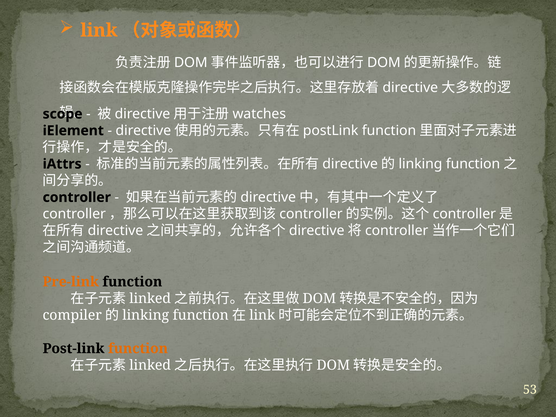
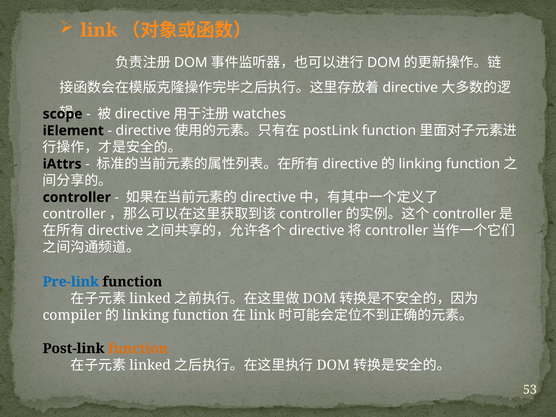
Pre-link colour: orange -> blue
